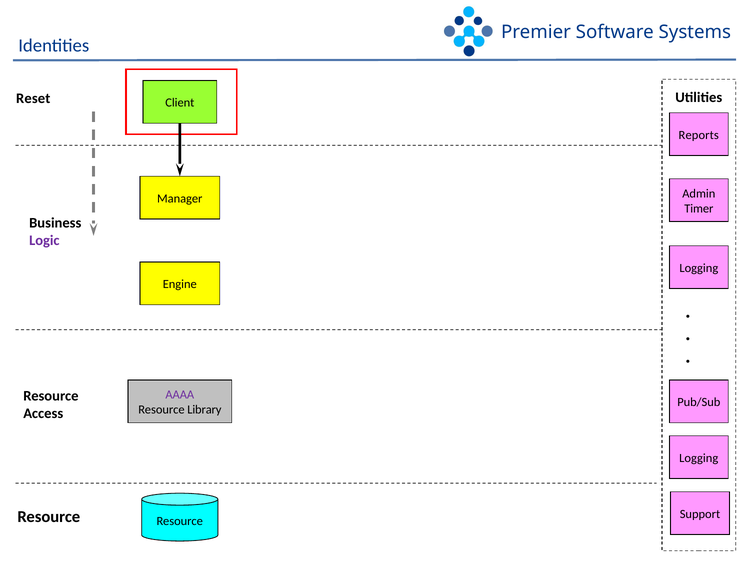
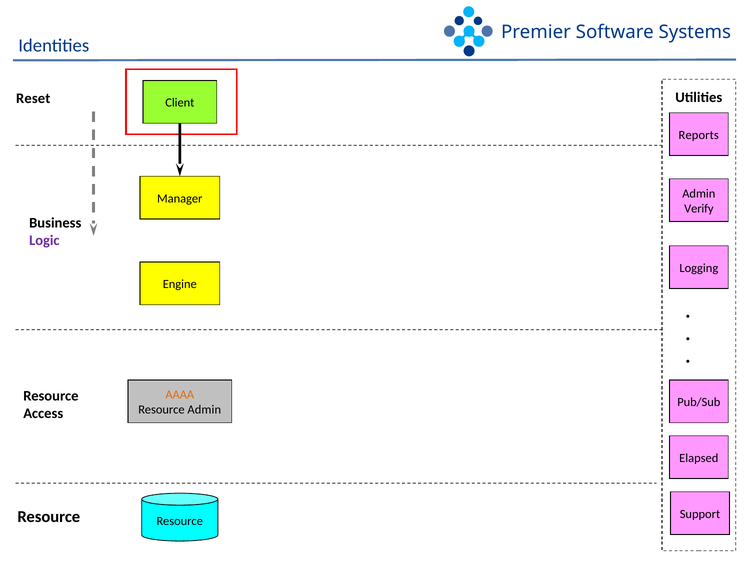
Timer: Timer -> Verify
AAAA colour: purple -> orange
Resource Library: Library -> Admin
Logging at (699, 459): Logging -> Elapsed
